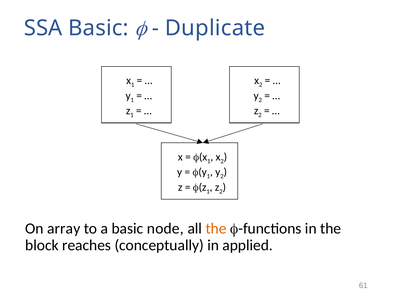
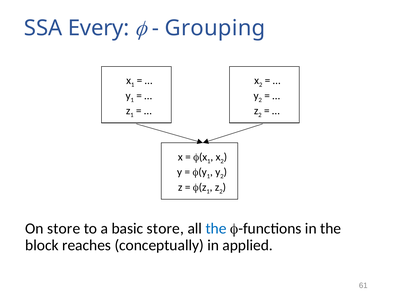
SSA Basic: Basic -> Every
Duplicate: Duplicate -> Grouping
On array: array -> store
basic node: node -> store
the at (216, 229) colour: orange -> blue
